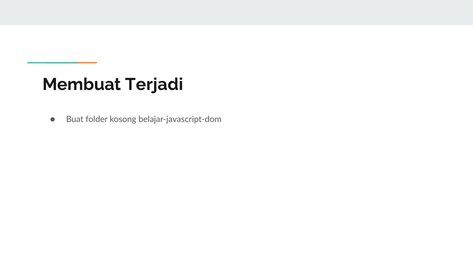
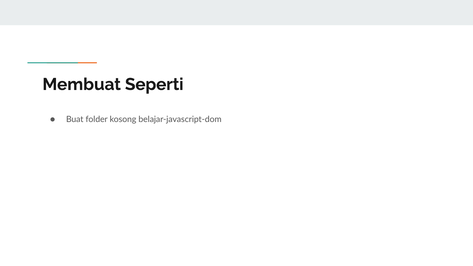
Terjadi: Terjadi -> Seperti
